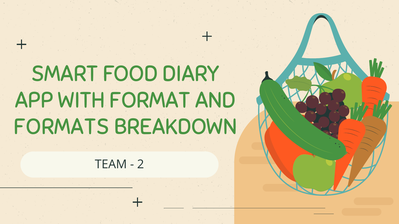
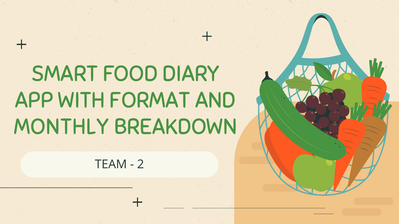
FORMATS: FORMATS -> MONTHLY
